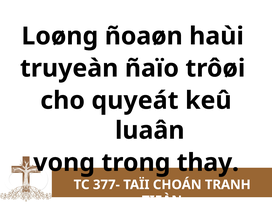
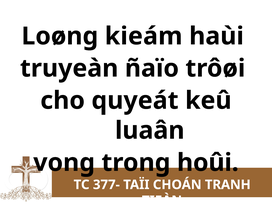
ñoaøn: ñoaøn -> kieám
thay: thay -> hoûi
